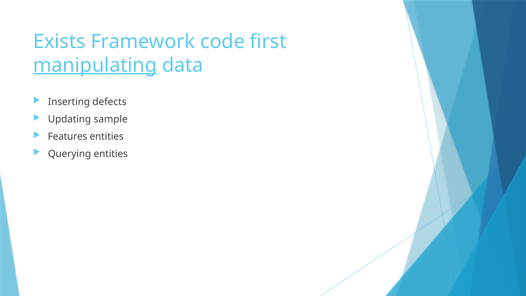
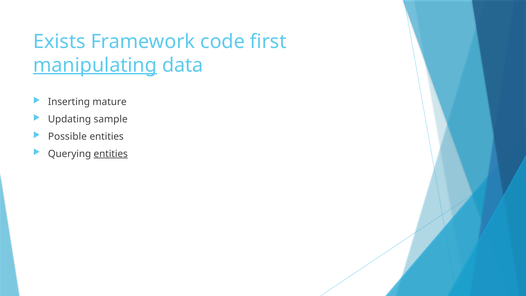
defects: defects -> mature
Features: Features -> Possible
entities at (111, 154) underline: none -> present
